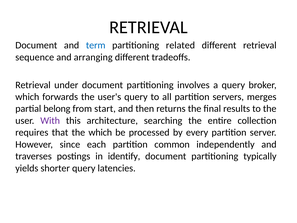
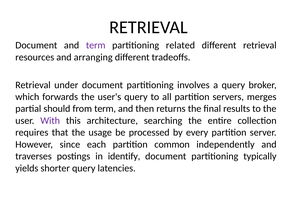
term at (96, 45) colour: blue -> purple
sequence: sequence -> resources
belong: belong -> should
from start: start -> term
the which: which -> usage
